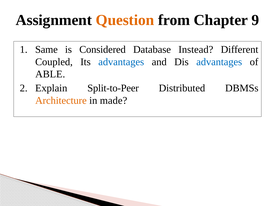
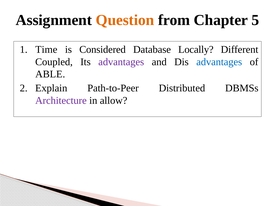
9: 9 -> 5
Same: Same -> Time
Instead: Instead -> Locally
advantages at (121, 62) colour: blue -> purple
Split-to-Peer: Split-to-Peer -> Path-to-Peer
Architecture colour: orange -> purple
made: made -> allow
